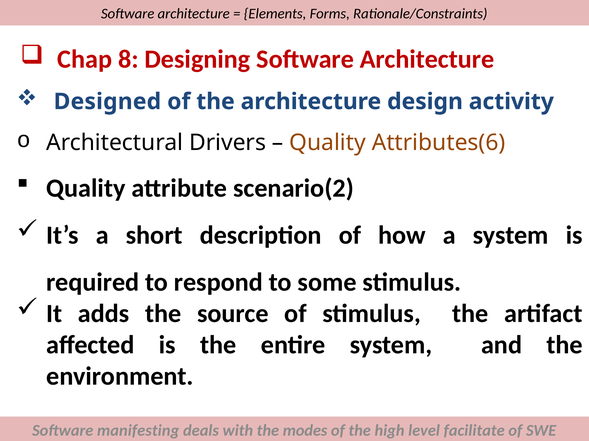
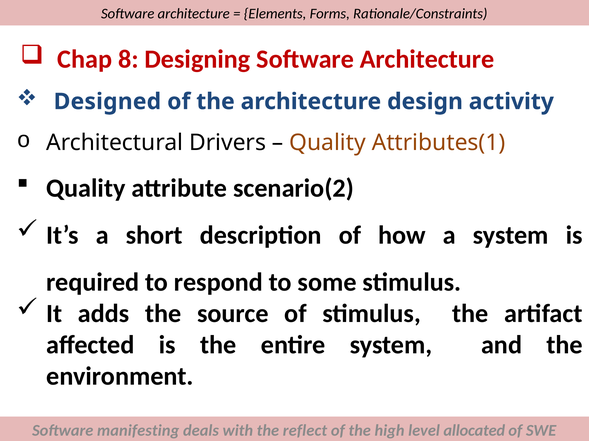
Attributes(6: Attributes(6 -> Attributes(1
modes: modes -> reflect
facilitate: facilitate -> allocated
